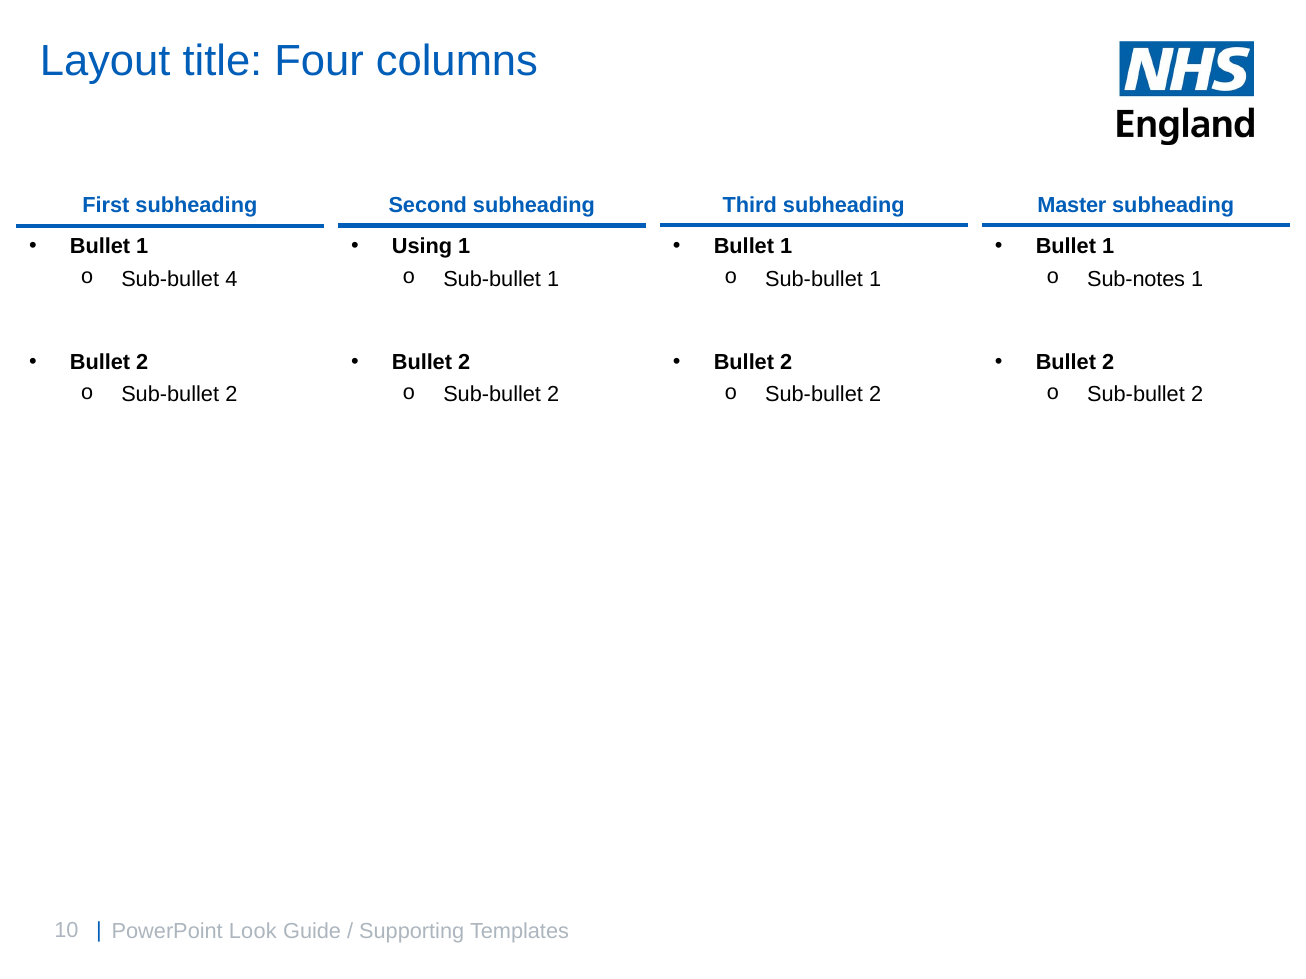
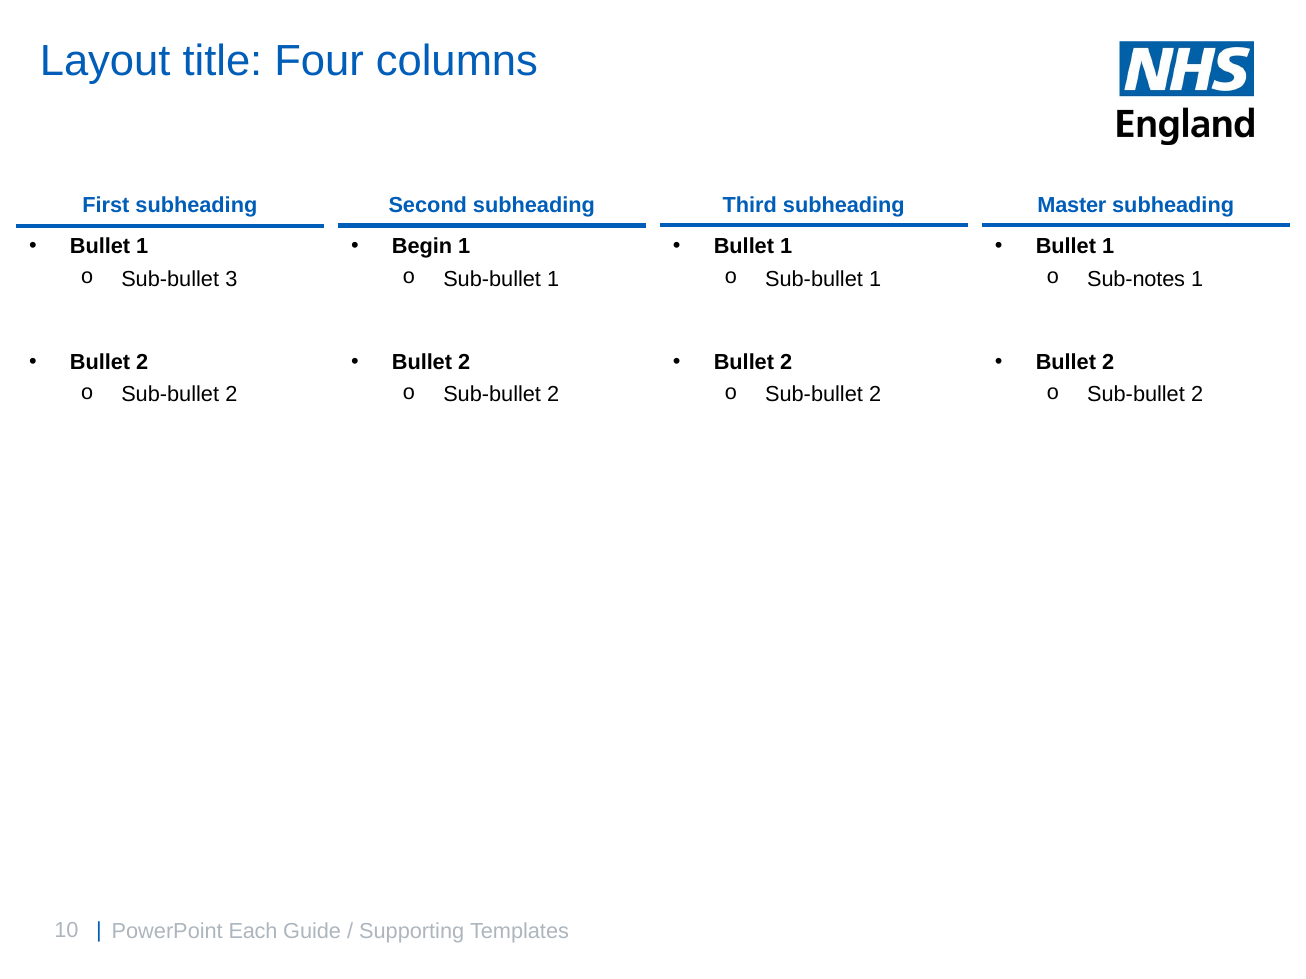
Using: Using -> Begin
4: 4 -> 3
Look: Look -> Each
